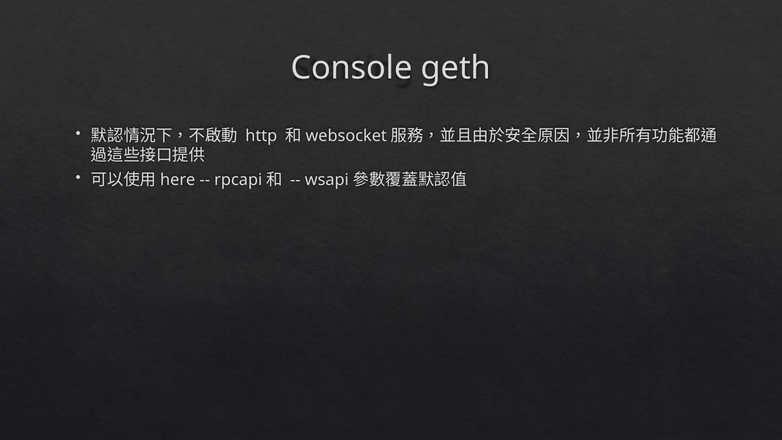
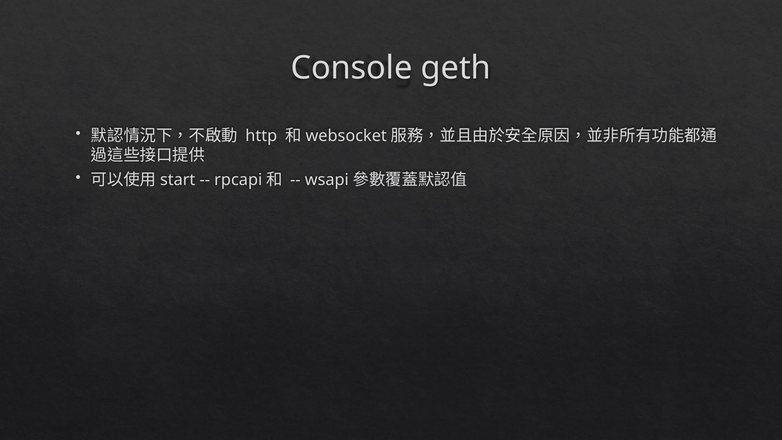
here: here -> start
